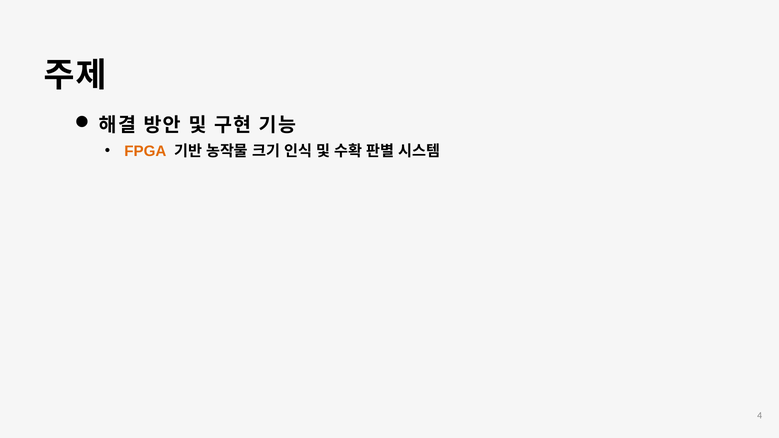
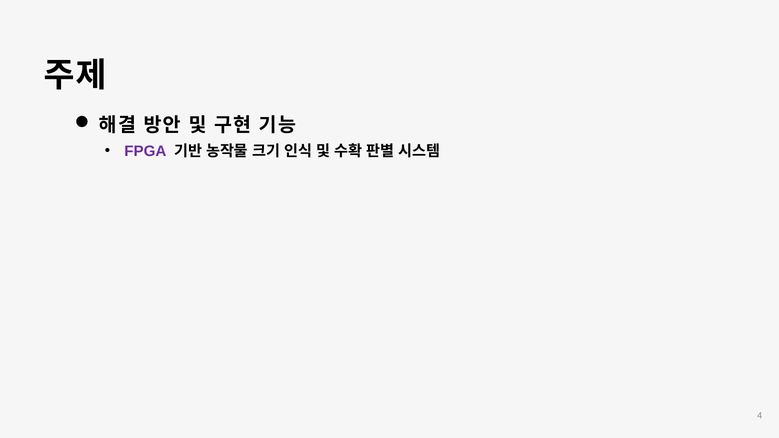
FPGA colour: orange -> purple
